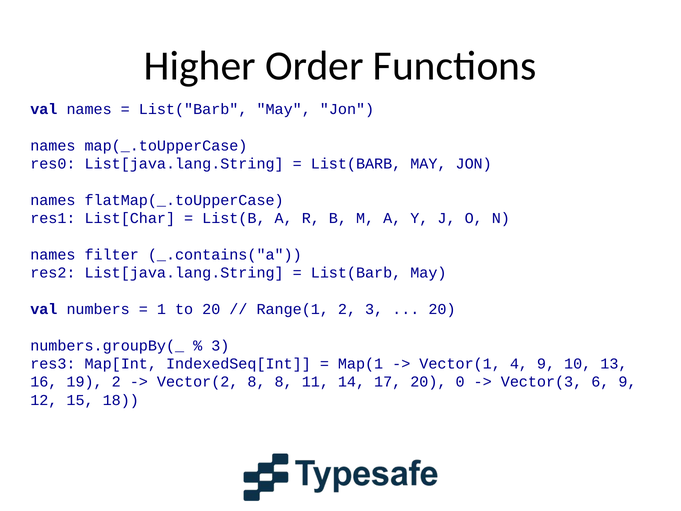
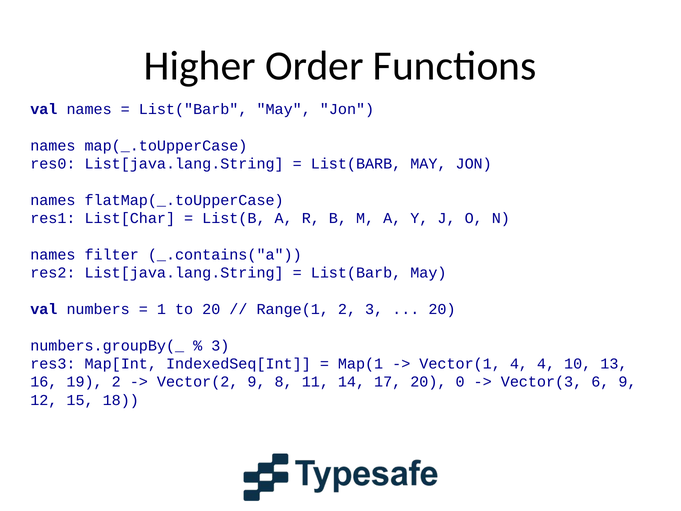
4 9: 9 -> 4
Vector(2 8: 8 -> 9
